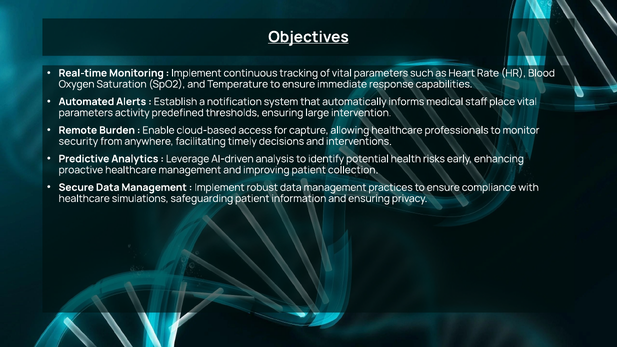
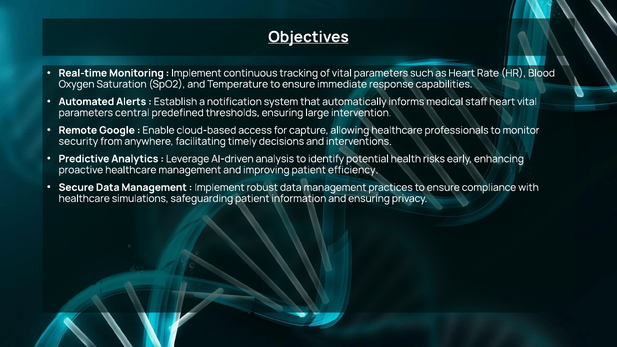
staff place: place -> heart
activity: activity -> central
Burden: Burden -> Google
collection: collection -> efficiency
